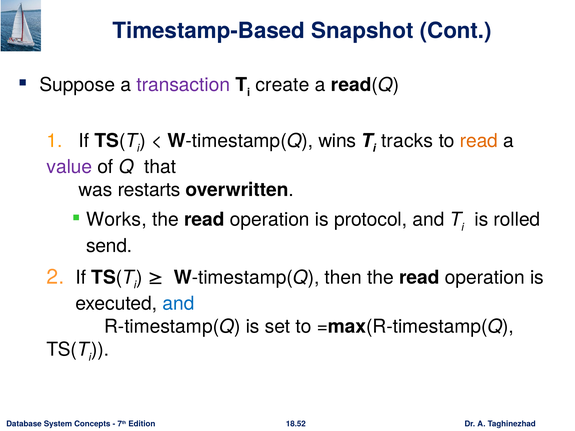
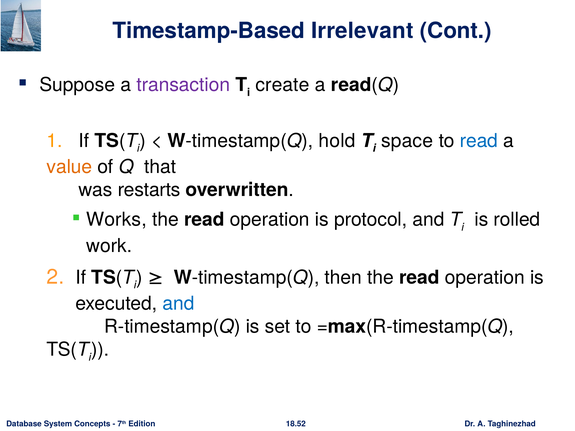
Snapshot: Snapshot -> Irrelevant
wins: wins -> hold
tracks: tracks -> space
read at (479, 141) colour: orange -> blue
value colour: purple -> orange
send: send -> work
